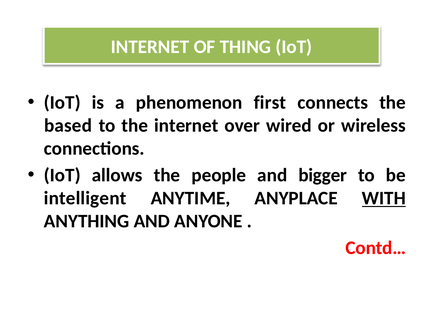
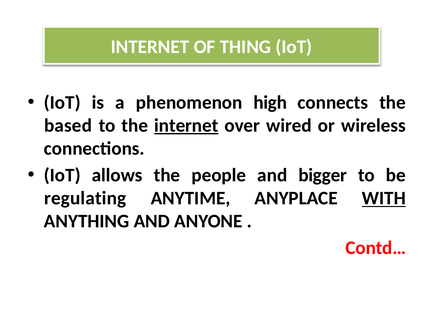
first: first -> high
internet at (186, 125) underline: none -> present
intelligent: intelligent -> regulating
